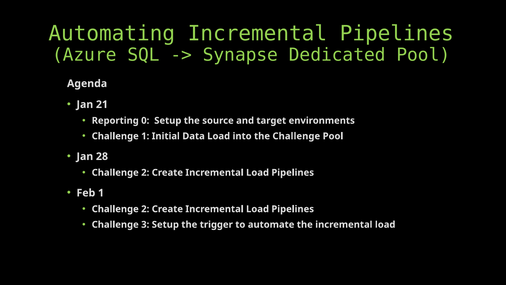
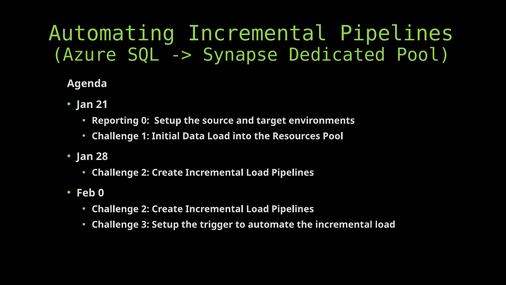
the Challenge: Challenge -> Resources
Feb 1: 1 -> 0
